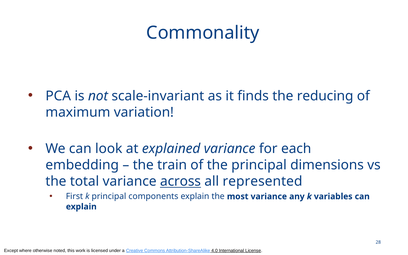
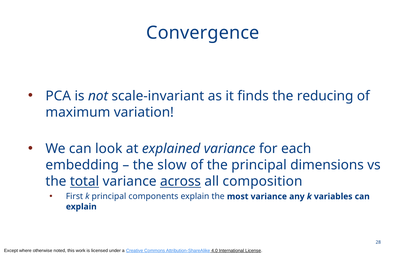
Commonality: Commonality -> Convergence
train: train -> slow
total underline: none -> present
represented: represented -> composition
